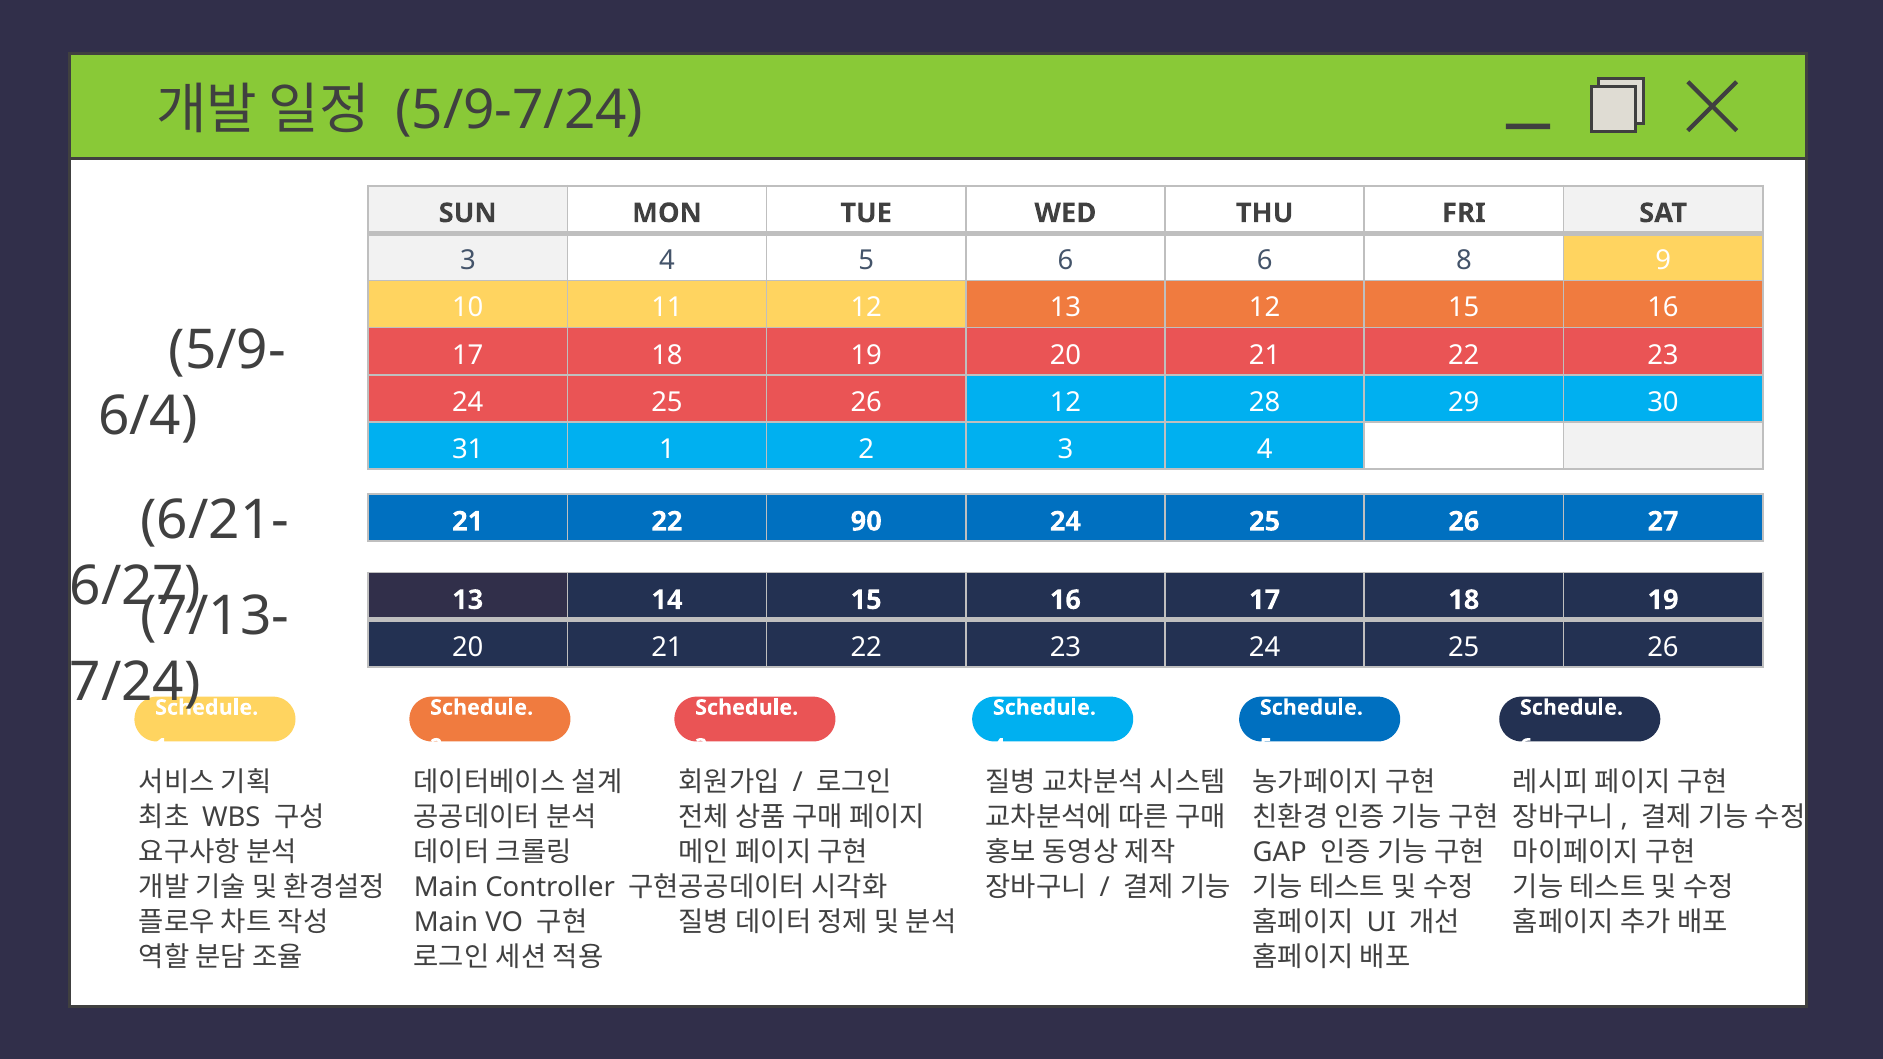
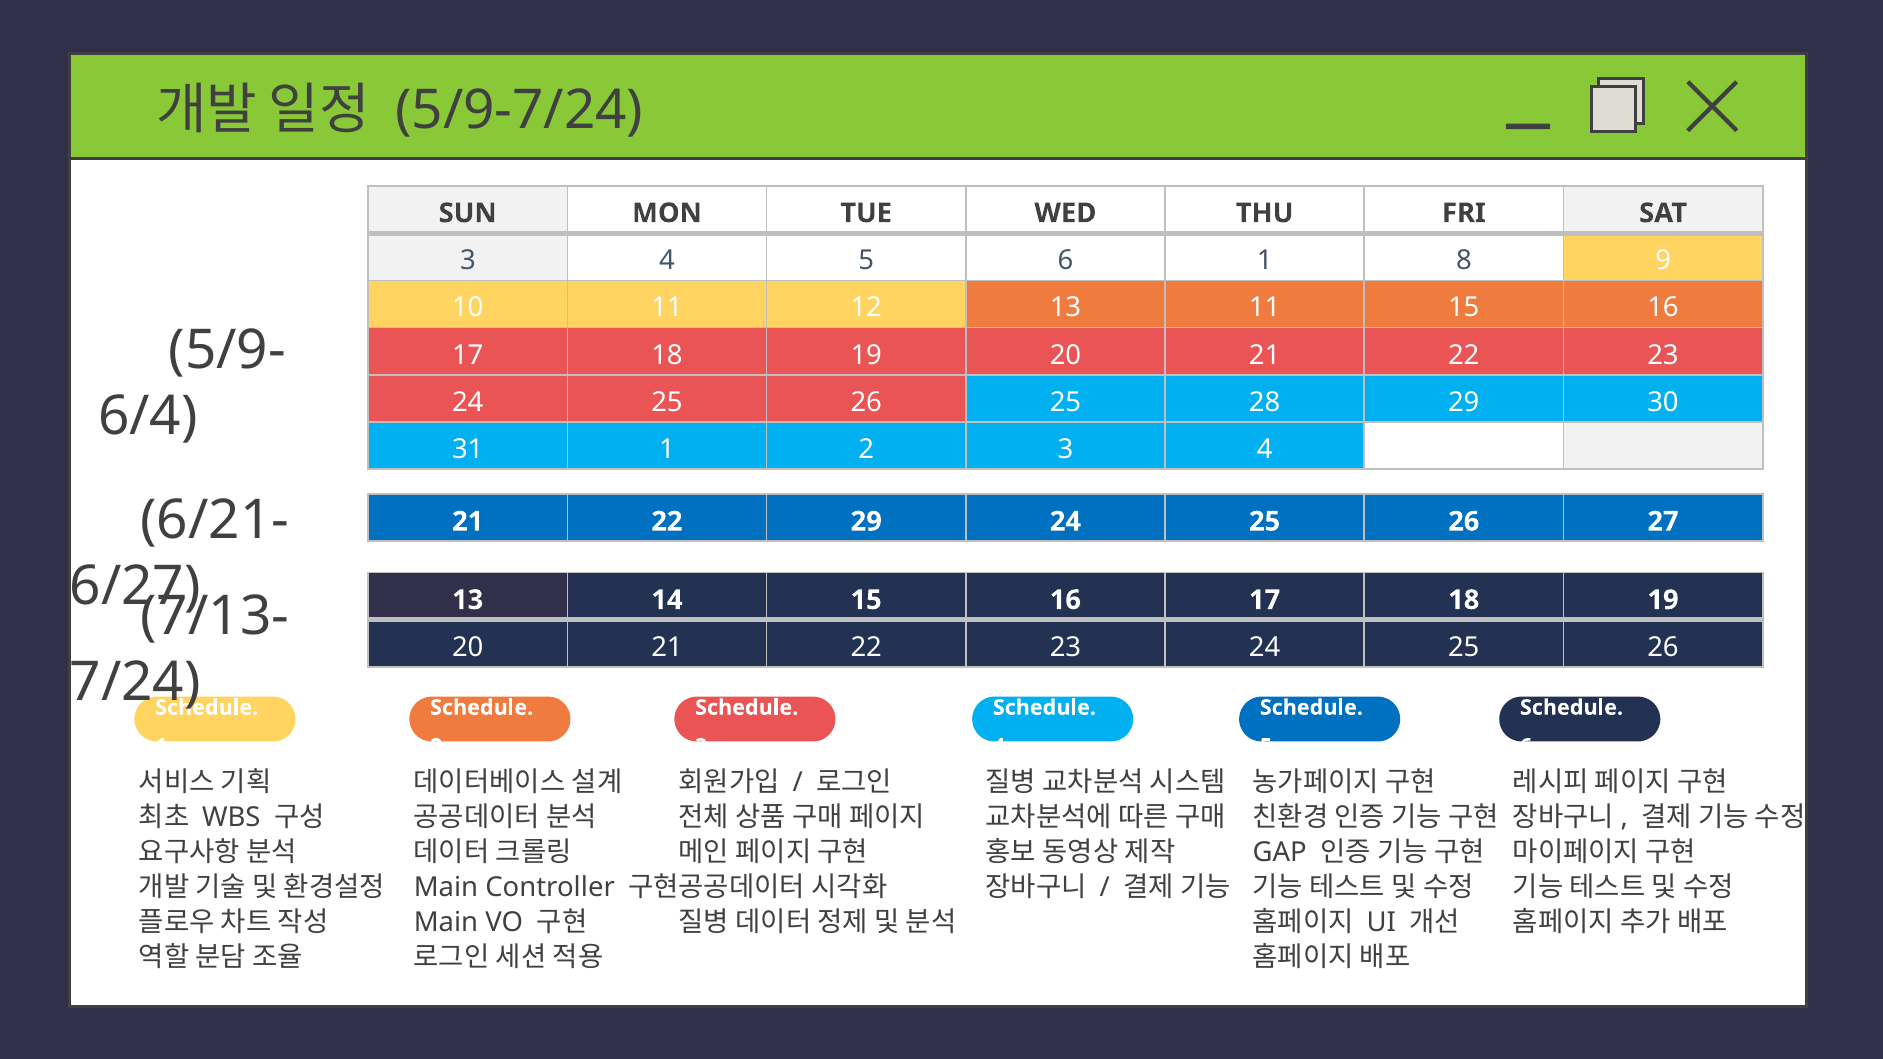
6 6: 6 -> 1
13 12: 12 -> 11
26 12: 12 -> 25
22 90: 90 -> 29
